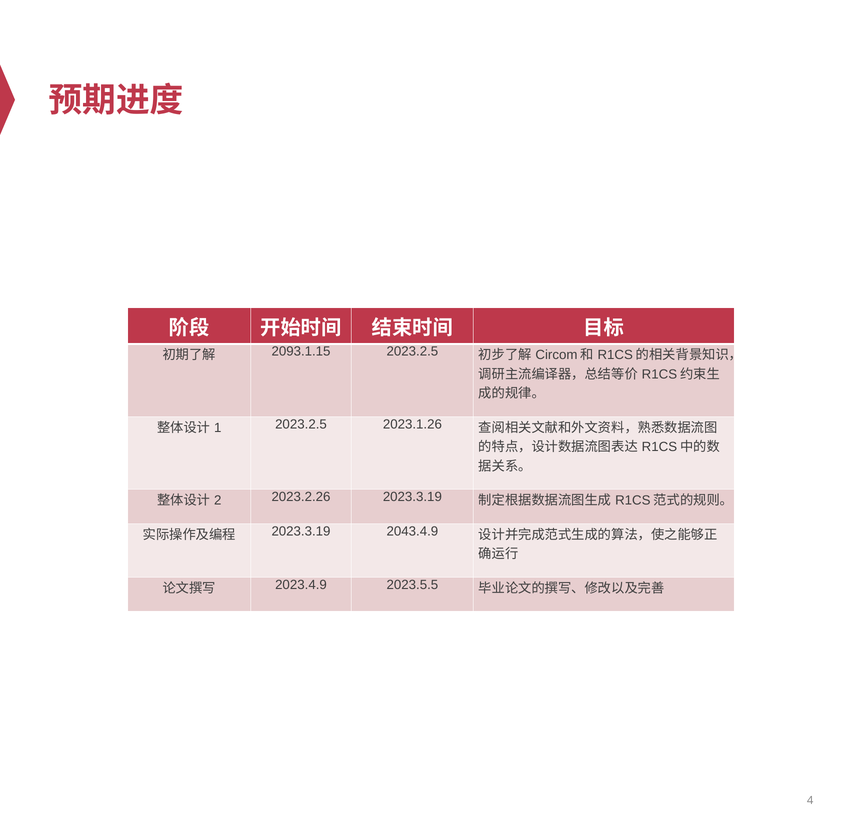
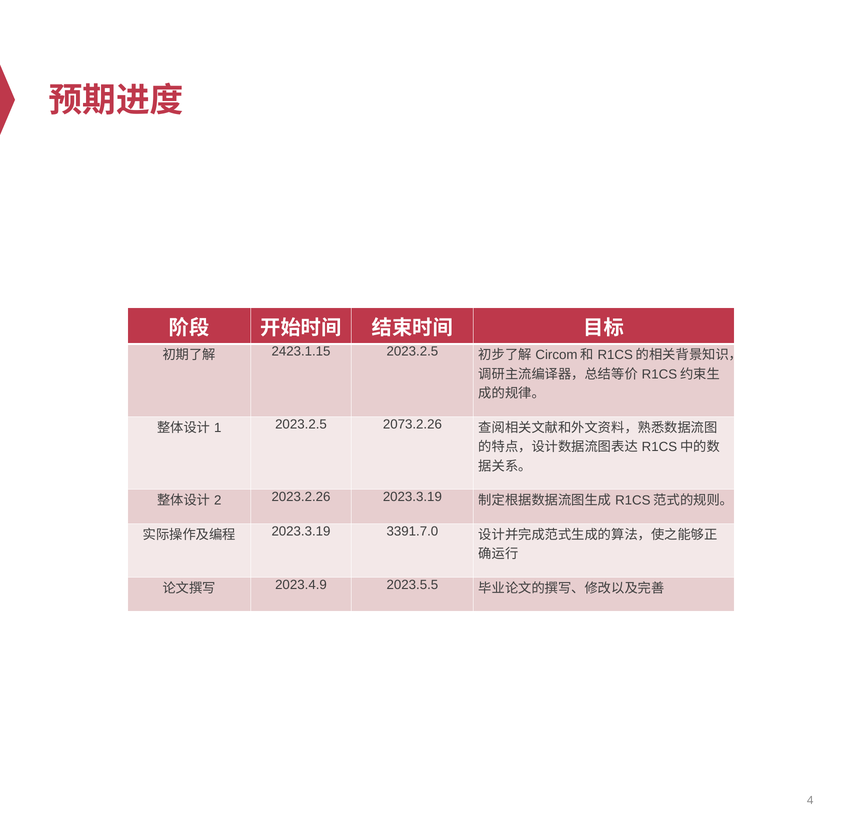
2093.1.15: 2093.1.15 -> 2423.1.15
2023.1.26: 2023.1.26 -> 2073.2.26
2043.4.9: 2043.4.9 -> 3391.7.0
